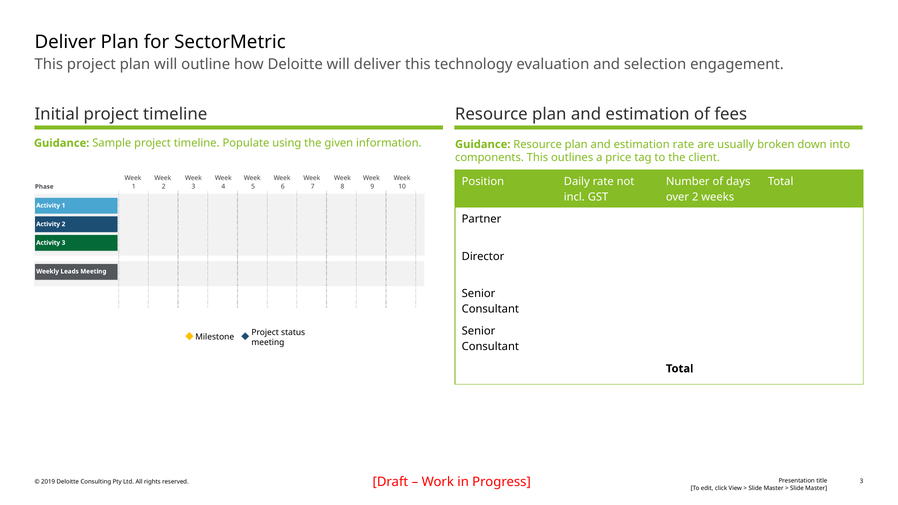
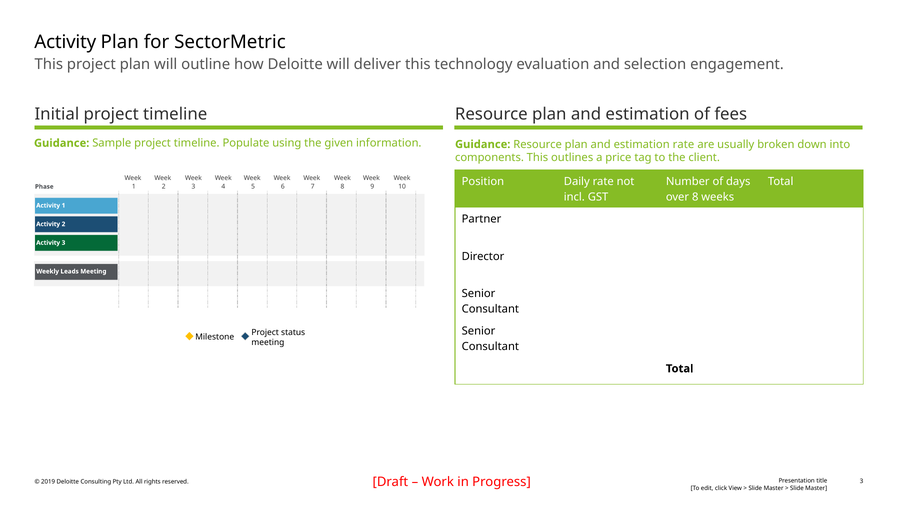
Deliver at (65, 42): Deliver -> Activity
over 2: 2 -> 8
